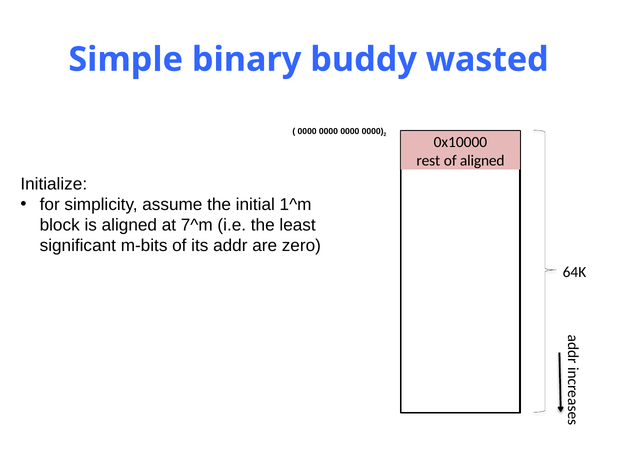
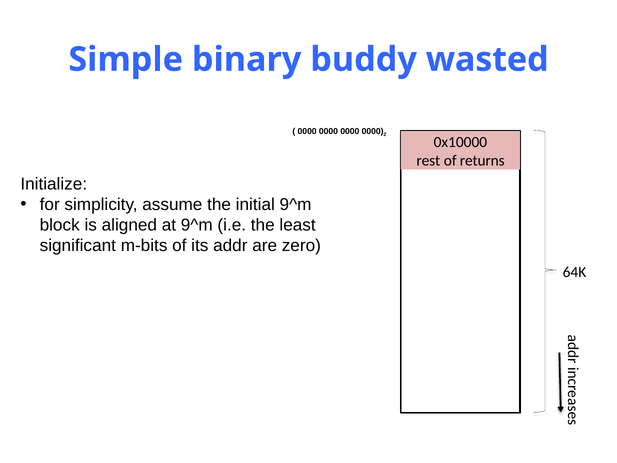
of aligned: aligned -> returns
initial 1^m: 1^m -> 9^m
at 7^m: 7^m -> 9^m
